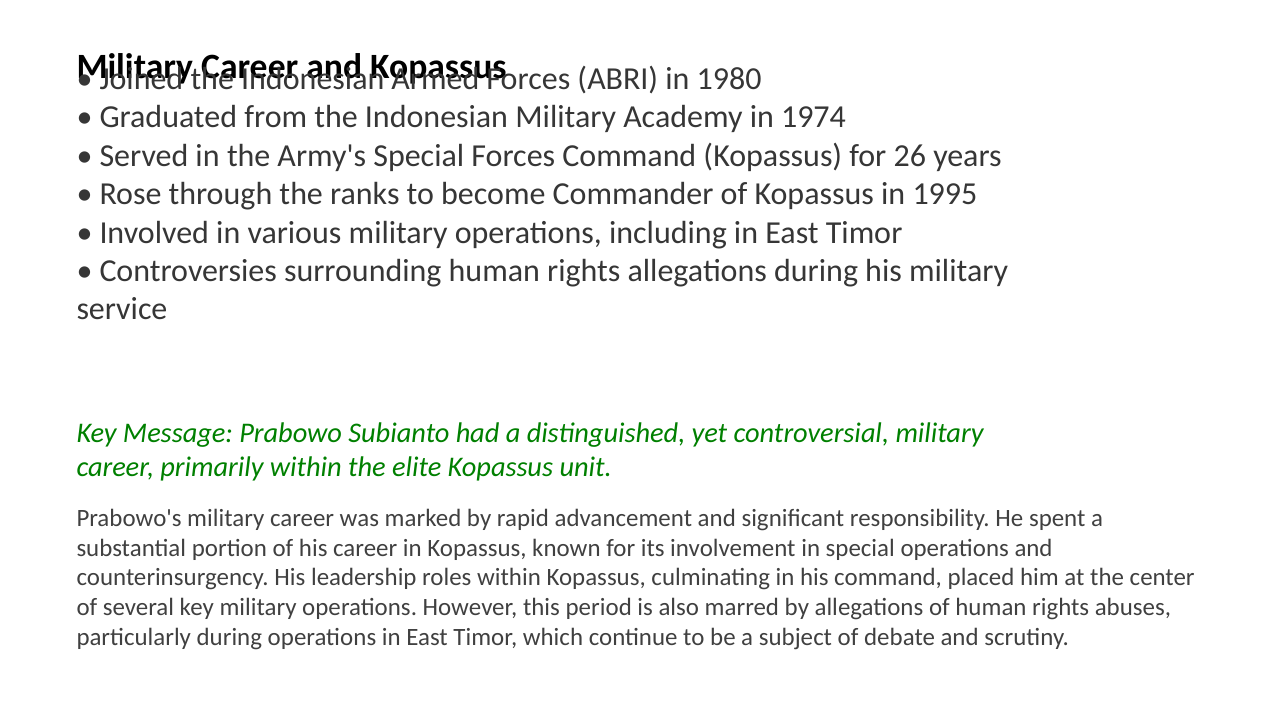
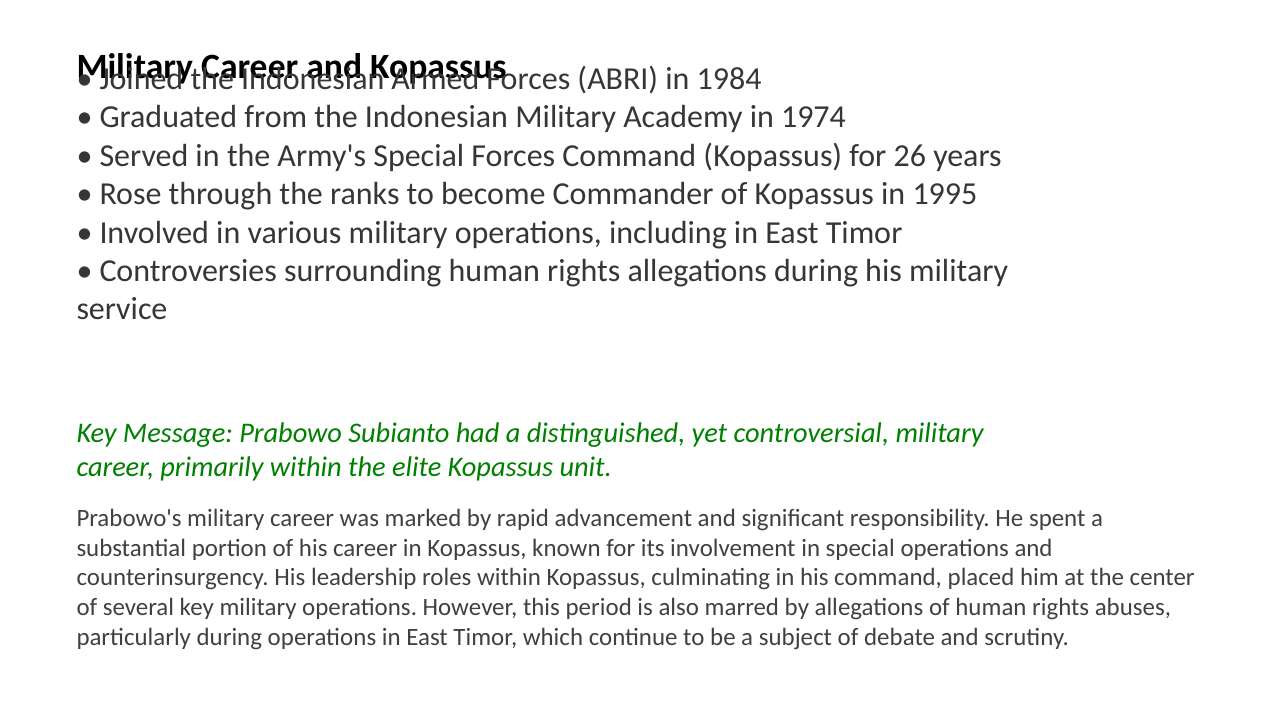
1980: 1980 -> 1984
